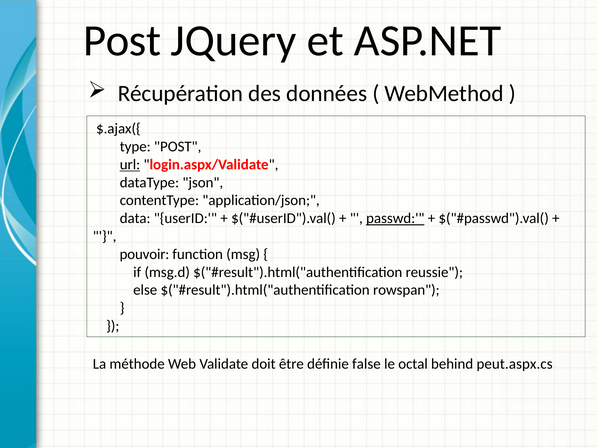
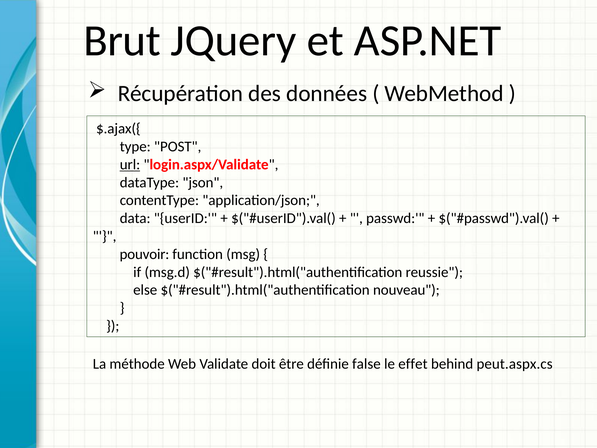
Post at (122, 41): Post -> Brut
passwd underline: present -> none
rowspan: rowspan -> nouveau
octal: octal -> effet
